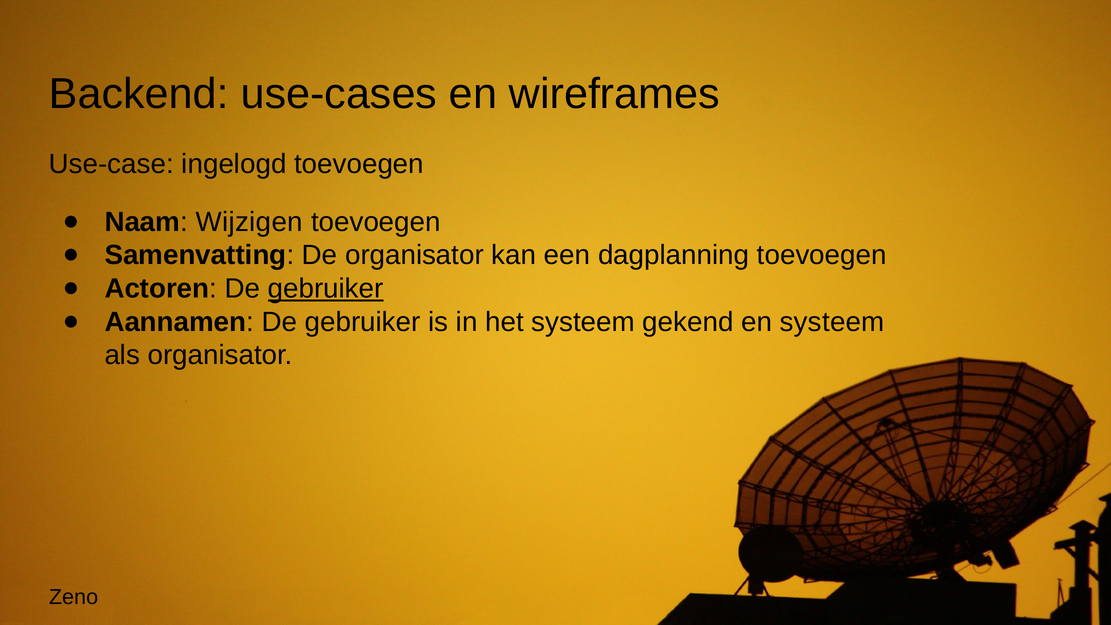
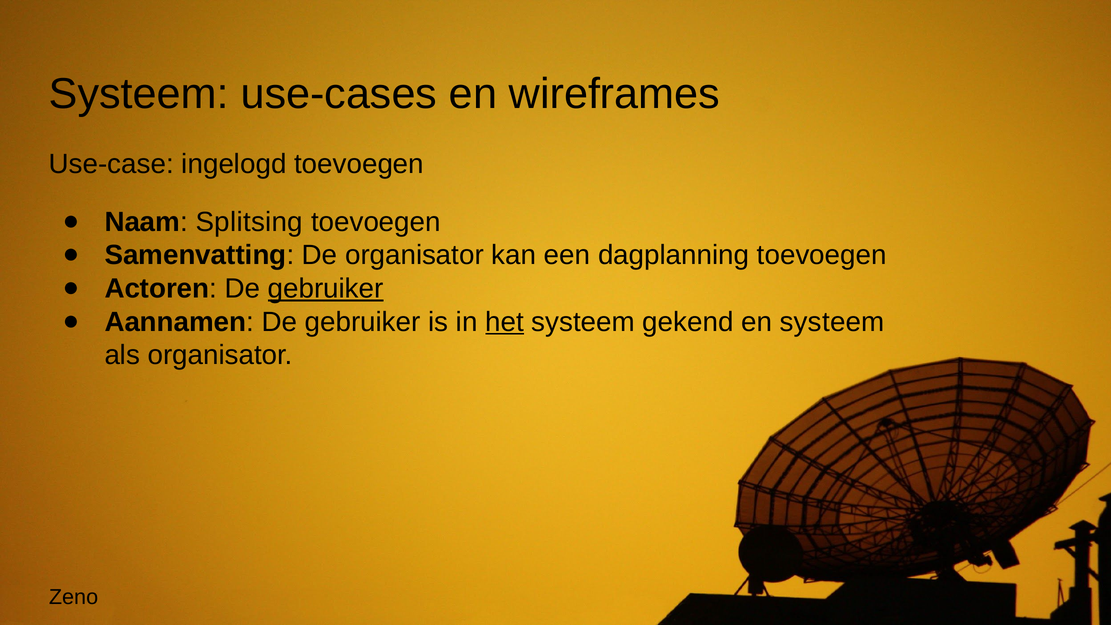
Backend at (139, 94): Backend -> Systeem
Wijzigen: Wijzigen -> Splitsing
het underline: none -> present
